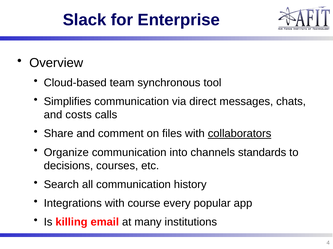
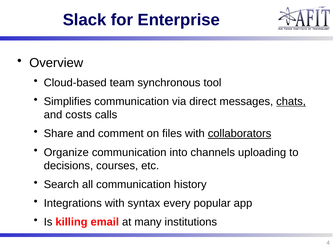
chats underline: none -> present
standards: standards -> uploading
course: course -> syntax
